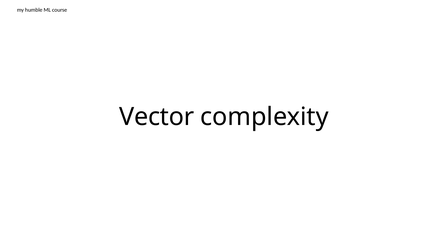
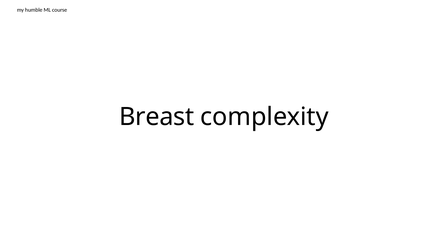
Vector: Vector -> Breast
